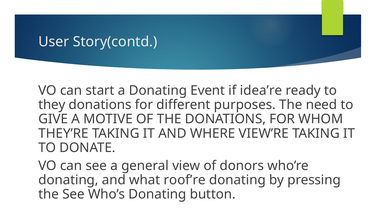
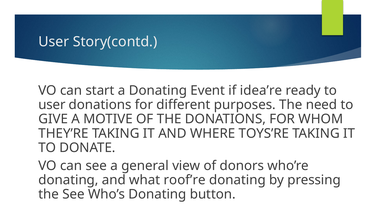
they at (52, 105): they -> user
VIEW’RE: VIEW’RE -> TOYS’RE
